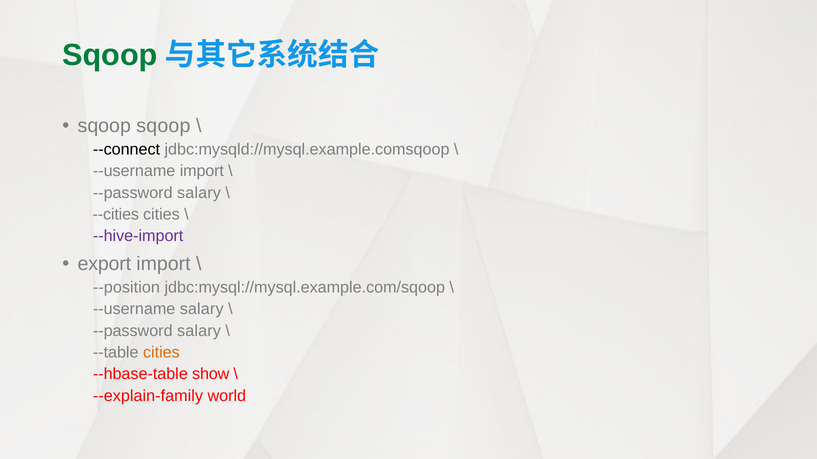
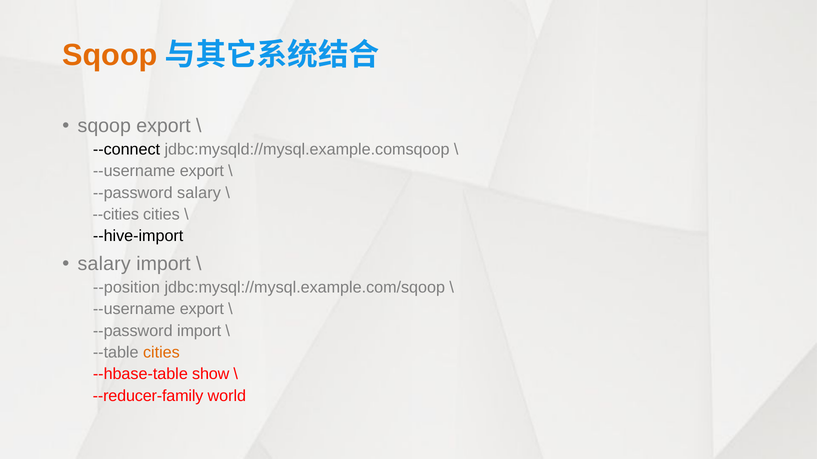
Sqoop at (110, 55) colour: green -> orange
sqoop sqoop: sqoop -> export
import at (202, 171): import -> export
--hive-import colour: purple -> black
export at (104, 264): export -> salary
salary at (202, 309): salary -> export
salary at (199, 331): salary -> import
--explain-family: --explain-family -> --reducer-family
